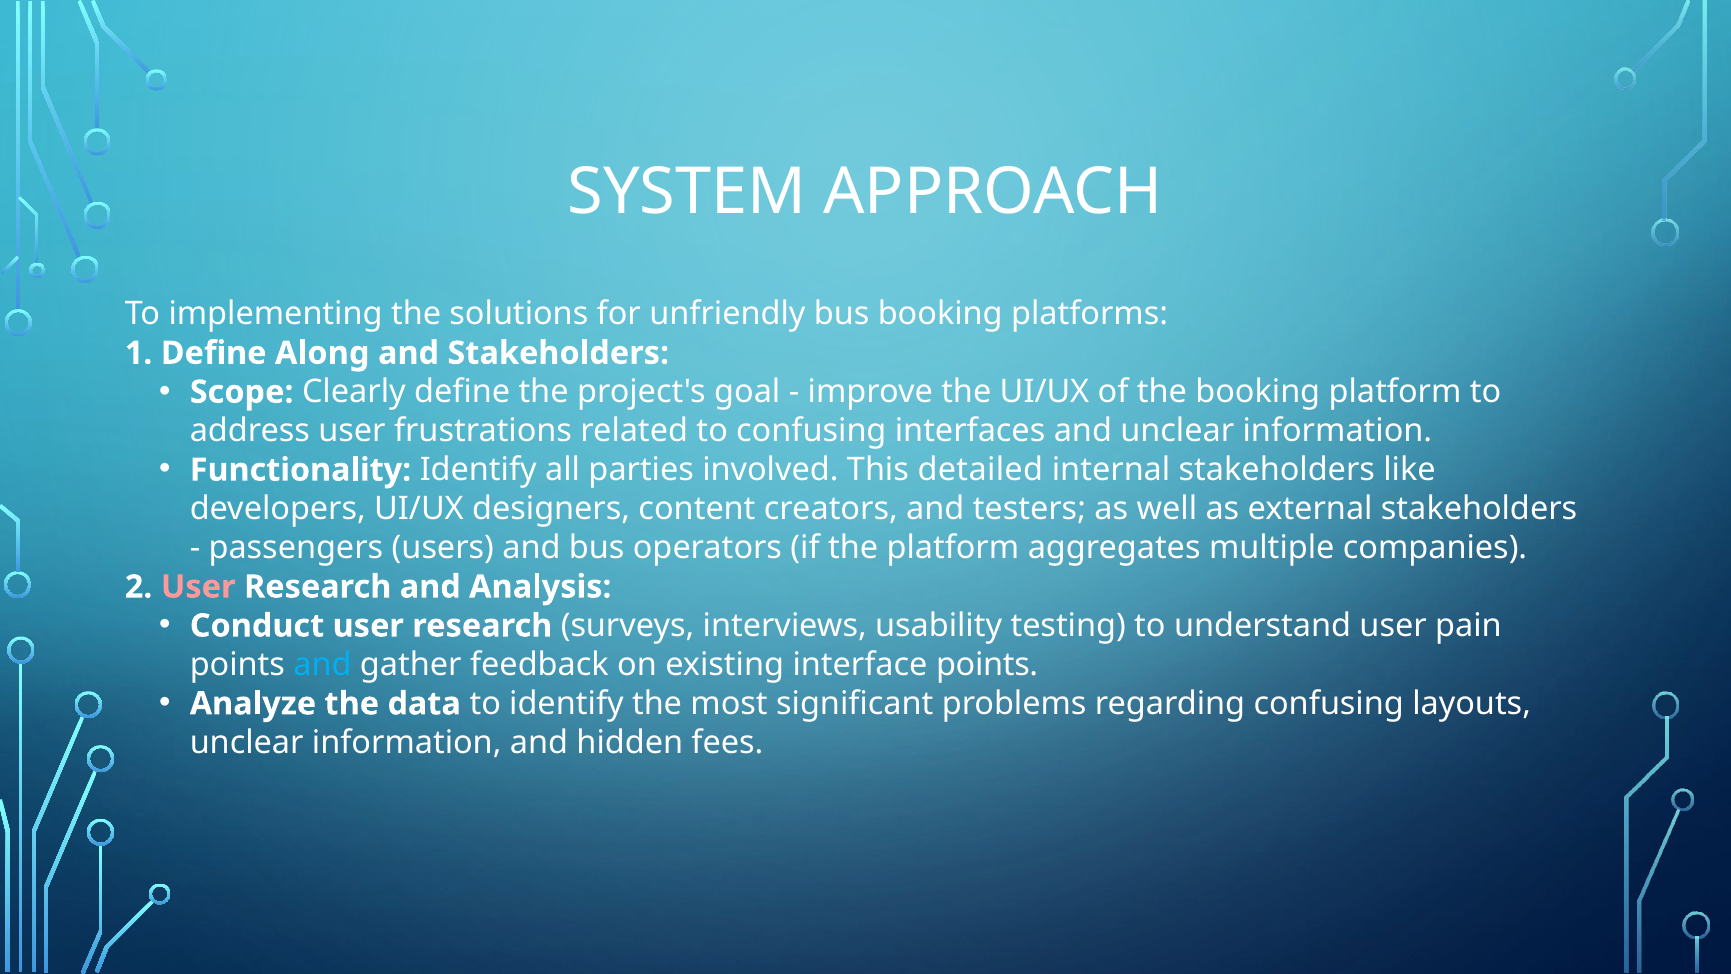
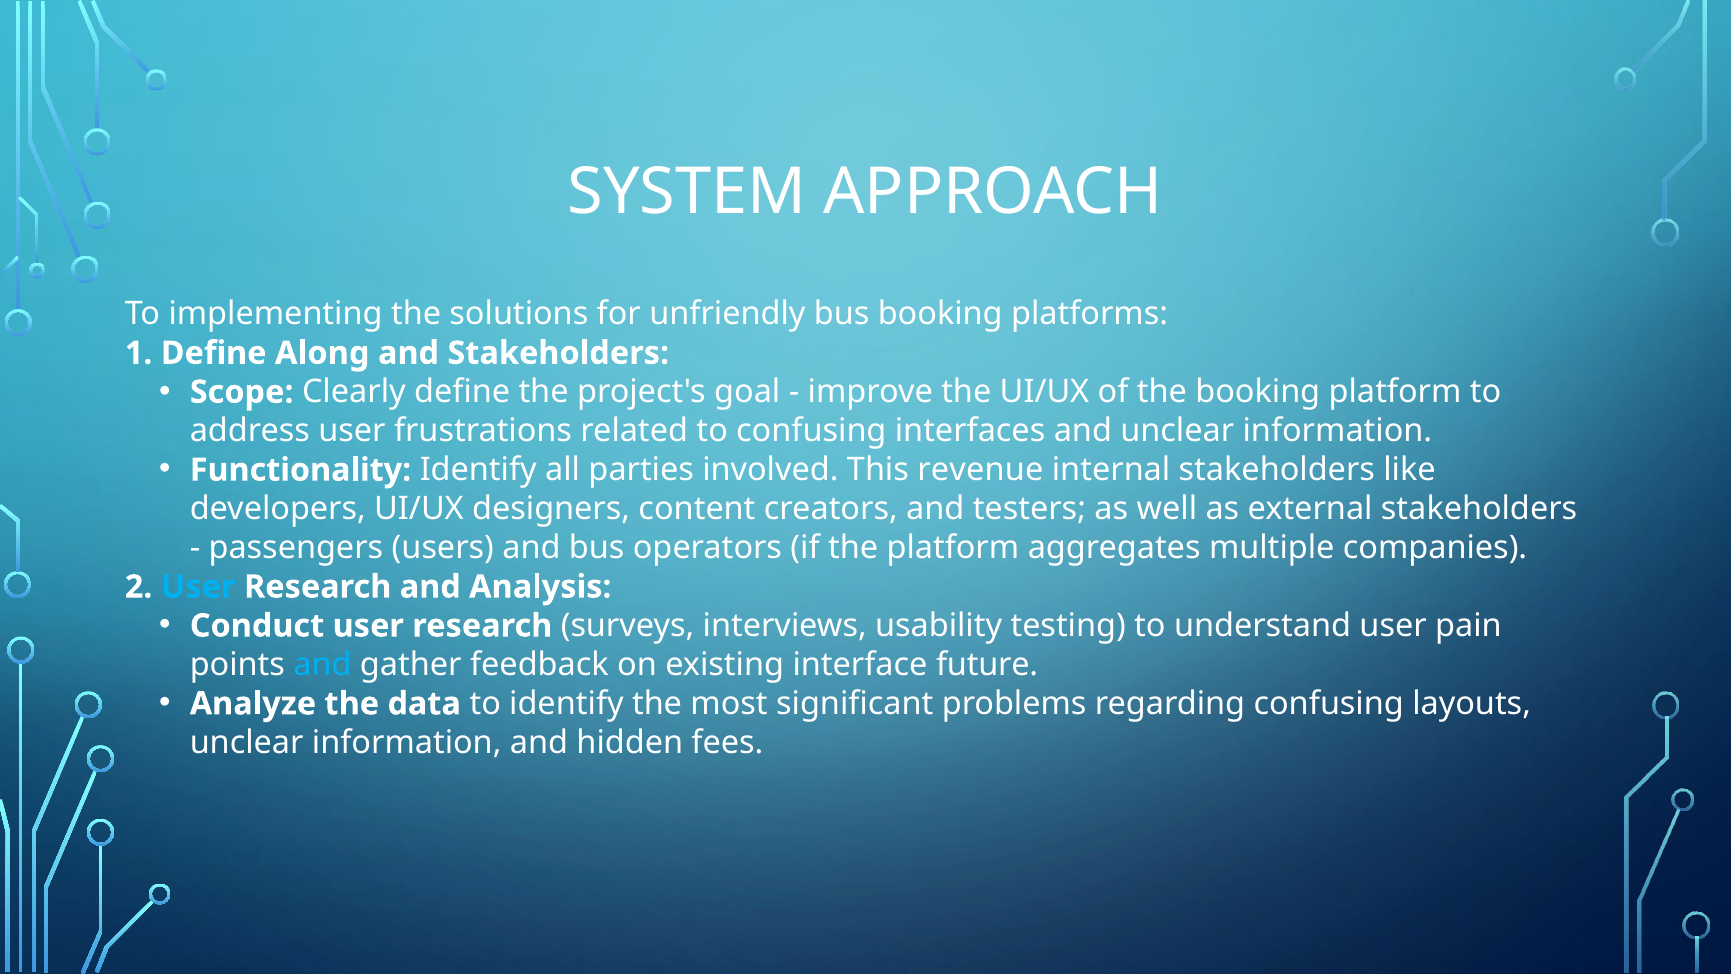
detailed: detailed -> revenue
User at (198, 587) colour: pink -> light blue
interface points: points -> future
